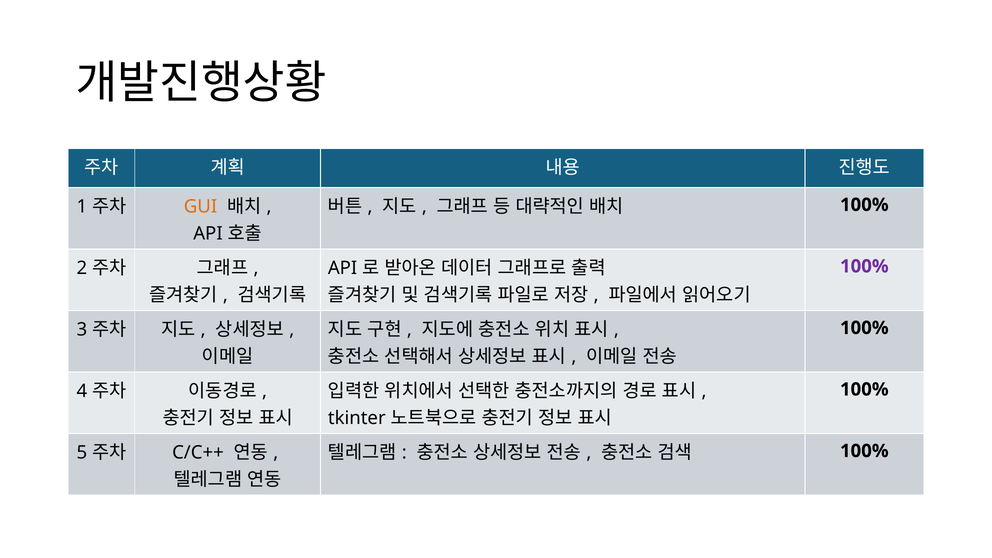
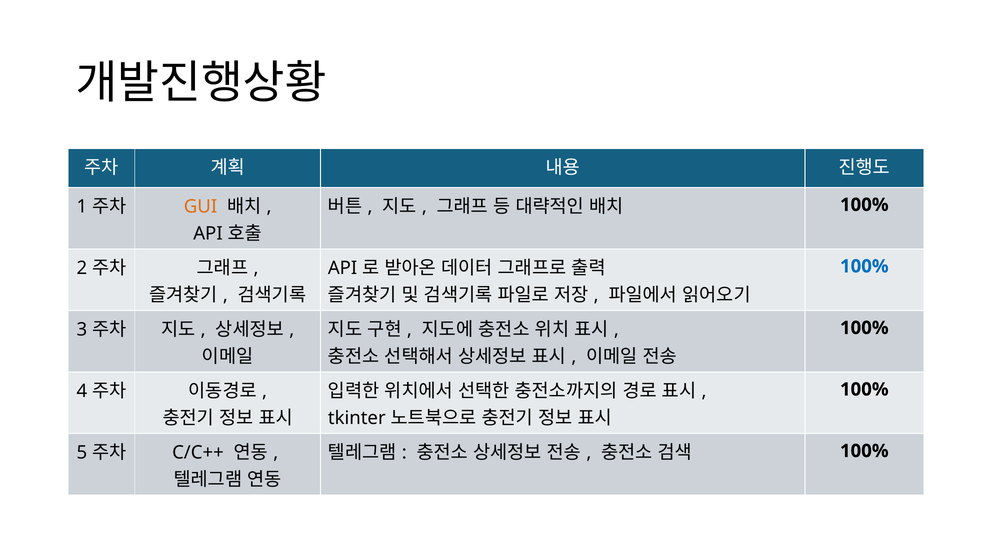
100% at (864, 266) colour: purple -> blue
